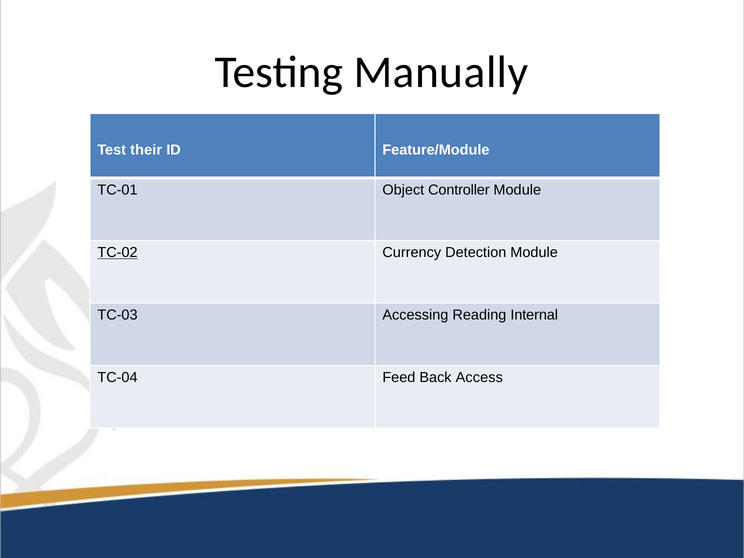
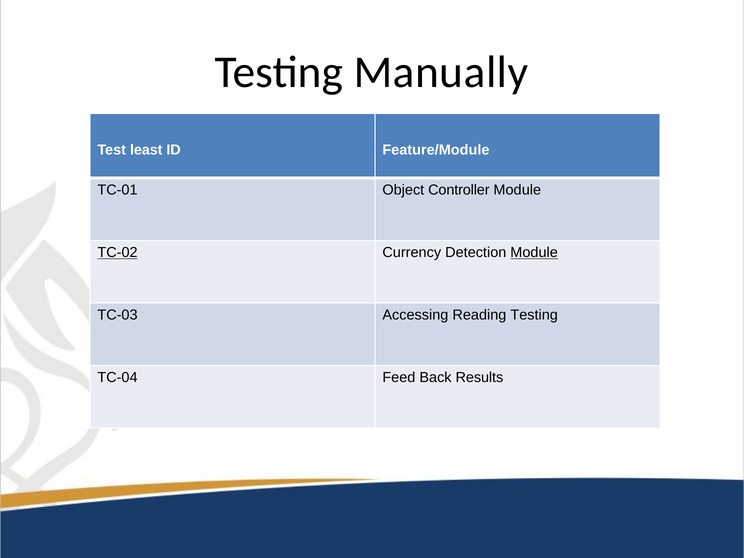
their: their -> least
Module at (534, 253) underline: none -> present
Reading Internal: Internal -> Testing
Access: Access -> Results
